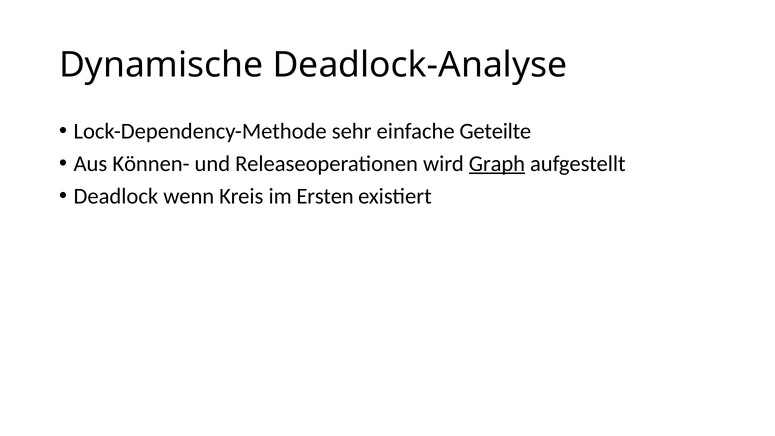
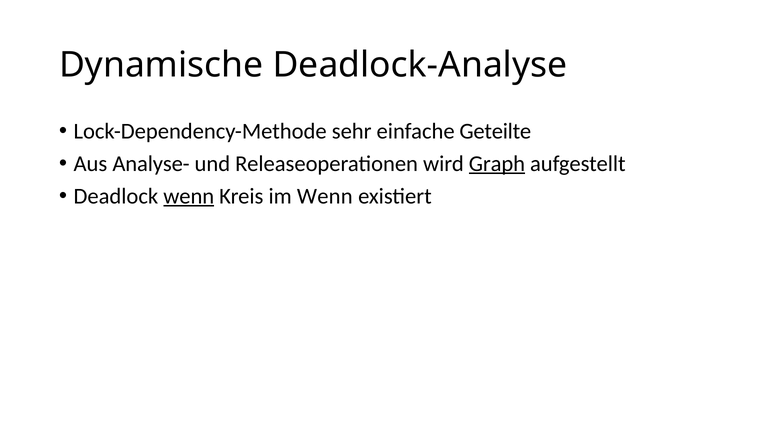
Können-: Können- -> Analyse-
wenn at (189, 196) underline: none -> present
im Ersten: Ersten -> Wenn
